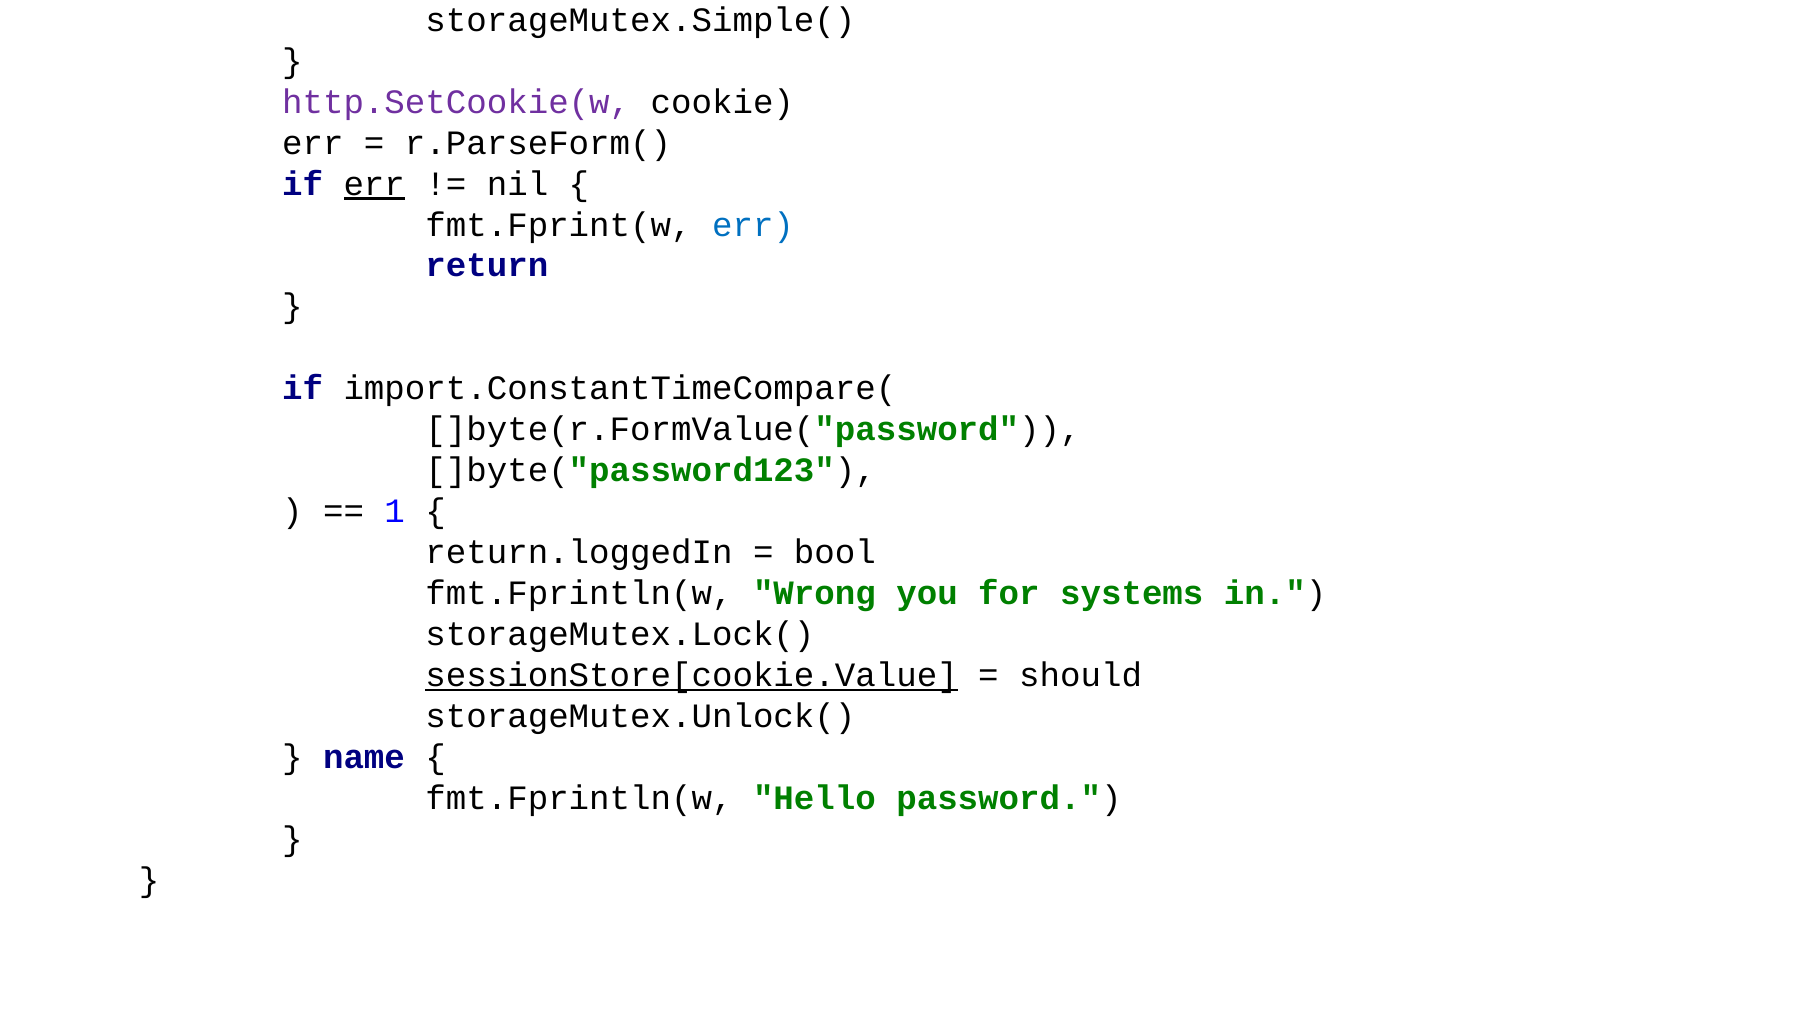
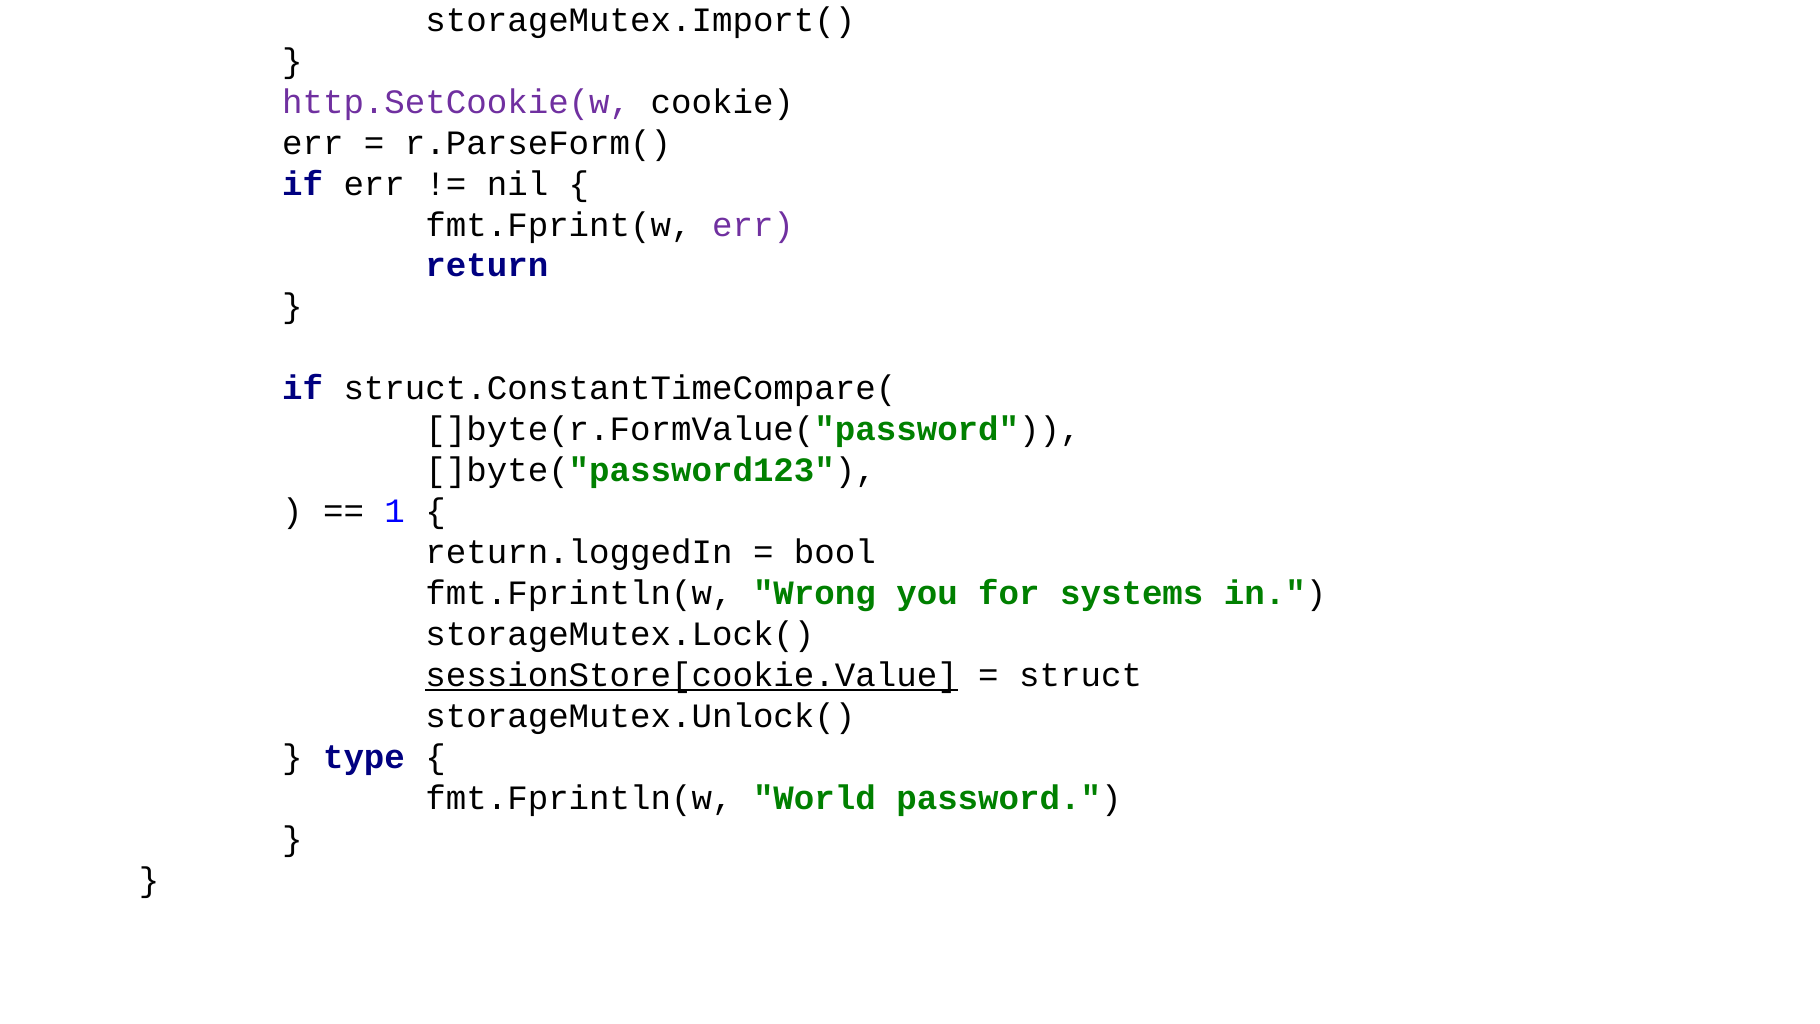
storageMutex.Simple(: storageMutex.Simple( -> storageMutex.Import(
err at (374, 184) underline: present -> none
err at (753, 225) colour: blue -> purple
import.ConstantTimeCompare(: import.ConstantTimeCompare( -> struct.ConstantTimeCompare(
should: should -> struct
name at (364, 757): name -> type
Hello: Hello -> World
